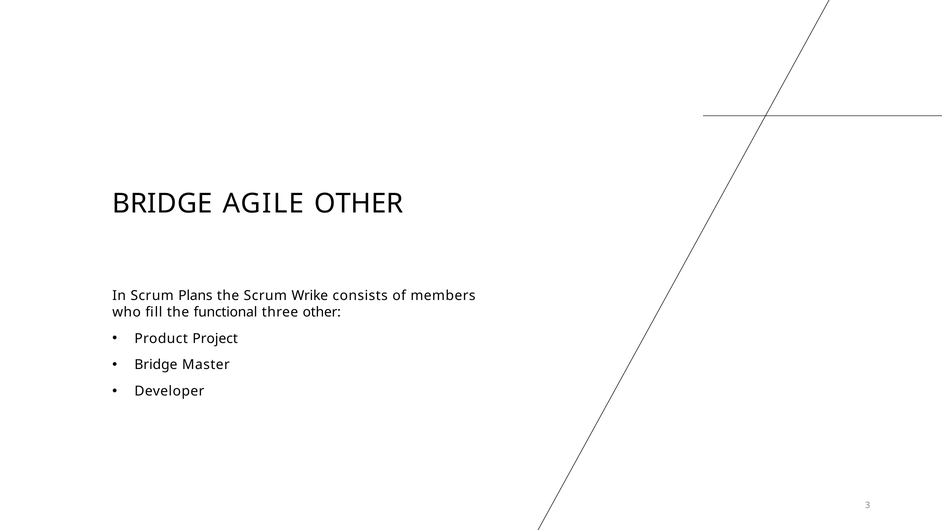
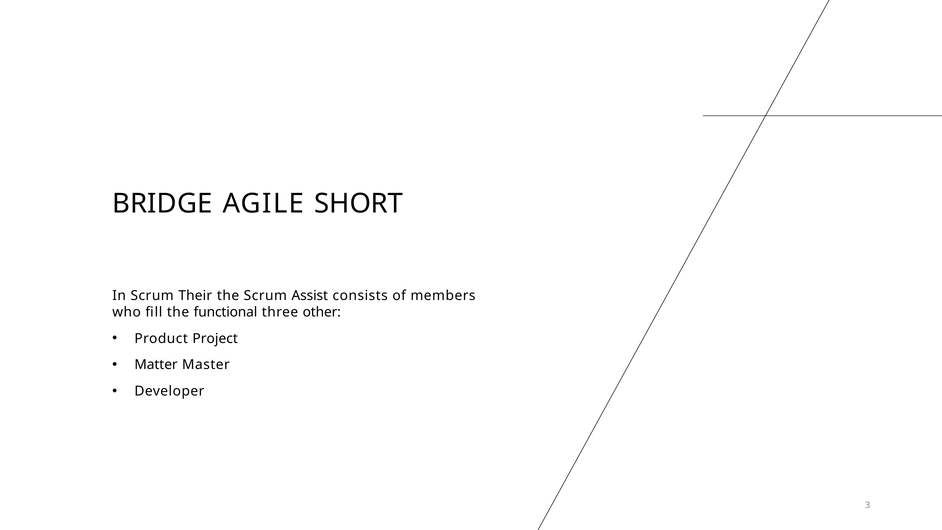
AGILE OTHER: OTHER -> SHORT
Plans: Plans -> Their
Wrike: Wrike -> Assist
Bridge at (156, 365): Bridge -> Matter
